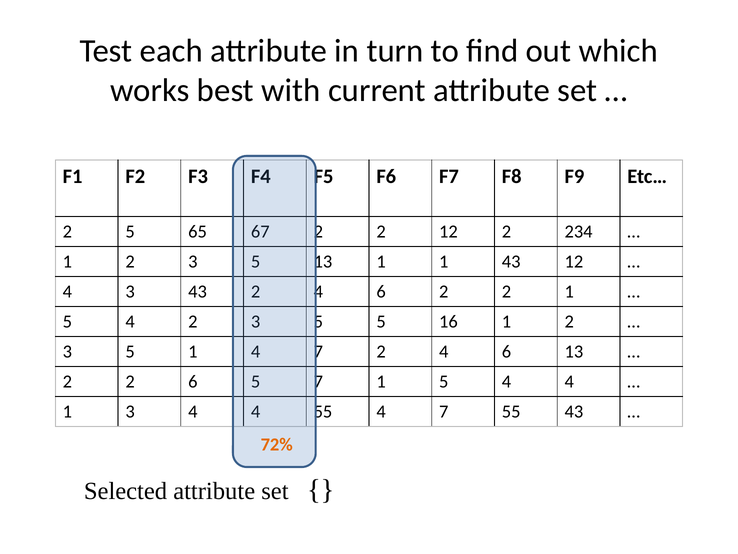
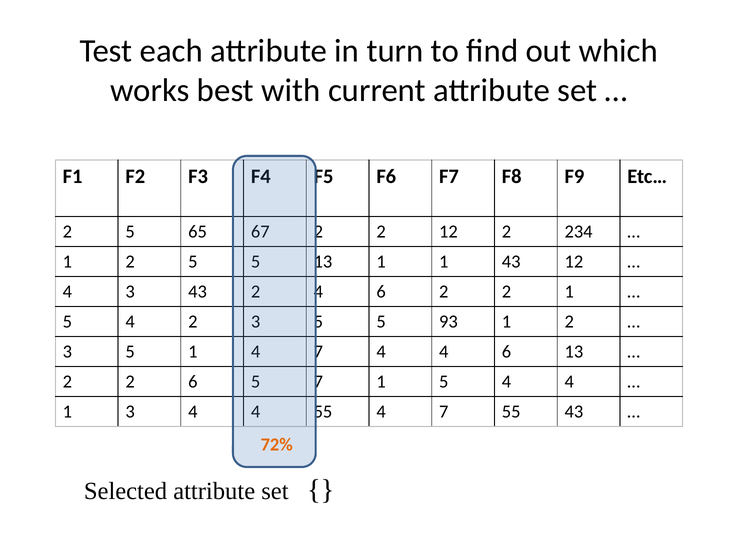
1 2 3: 3 -> 5
16: 16 -> 93
2 at (381, 351): 2 -> 4
